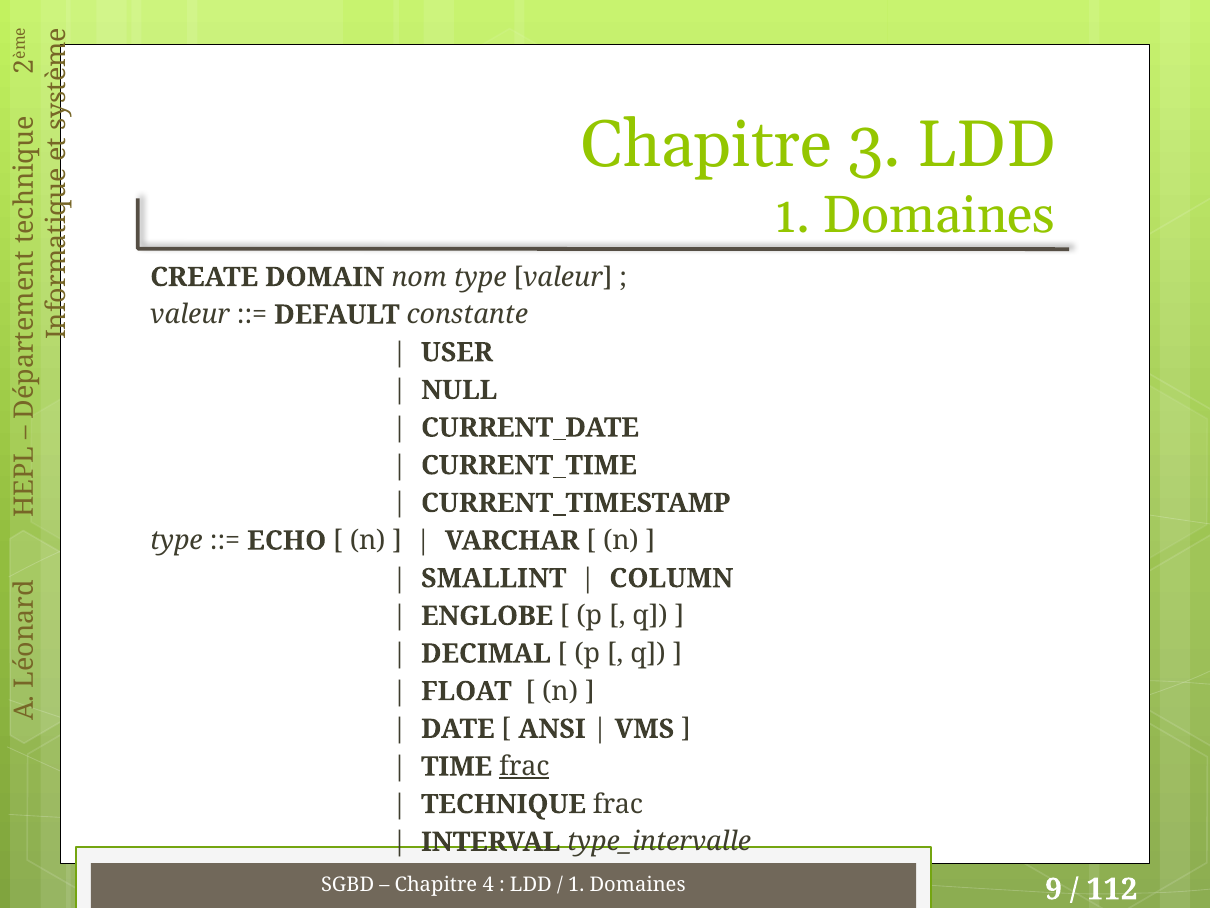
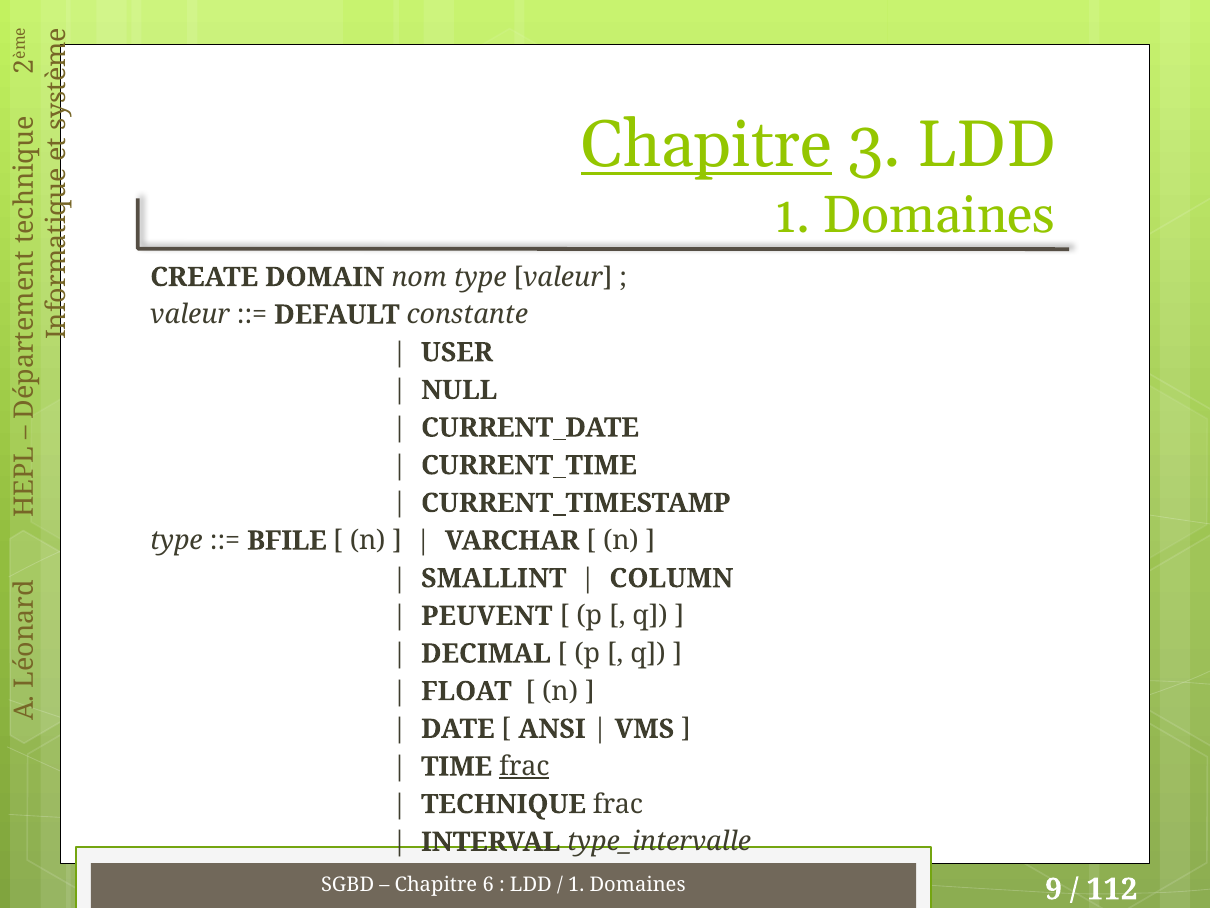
Chapitre at (707, 145) underline: none -> present
ECHO: ECHO -> BFILE
ENGLOBE: ENGLOBE -> PEUVENT
4: 4 -> 6
